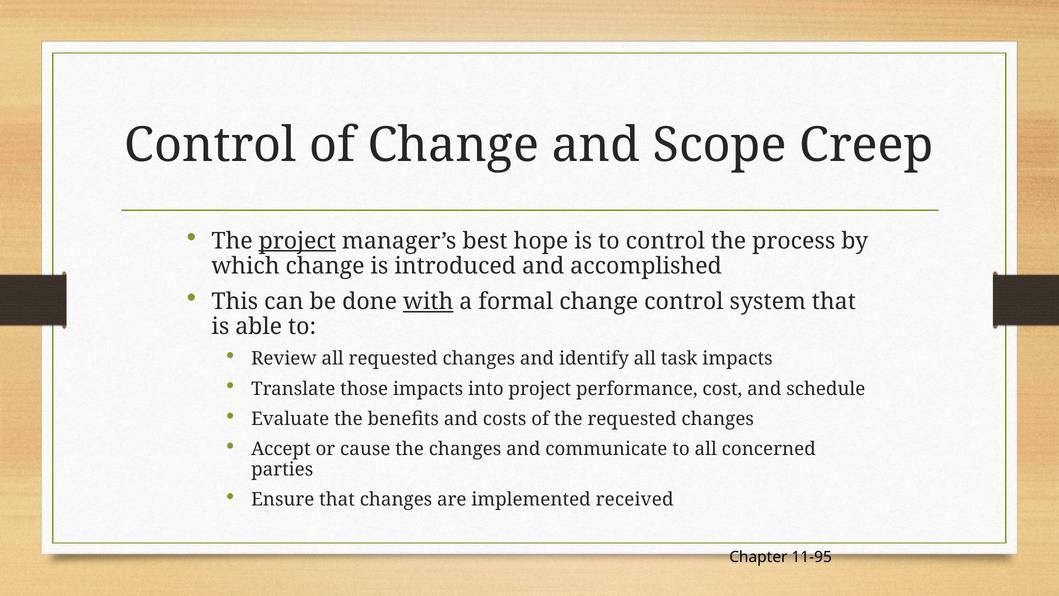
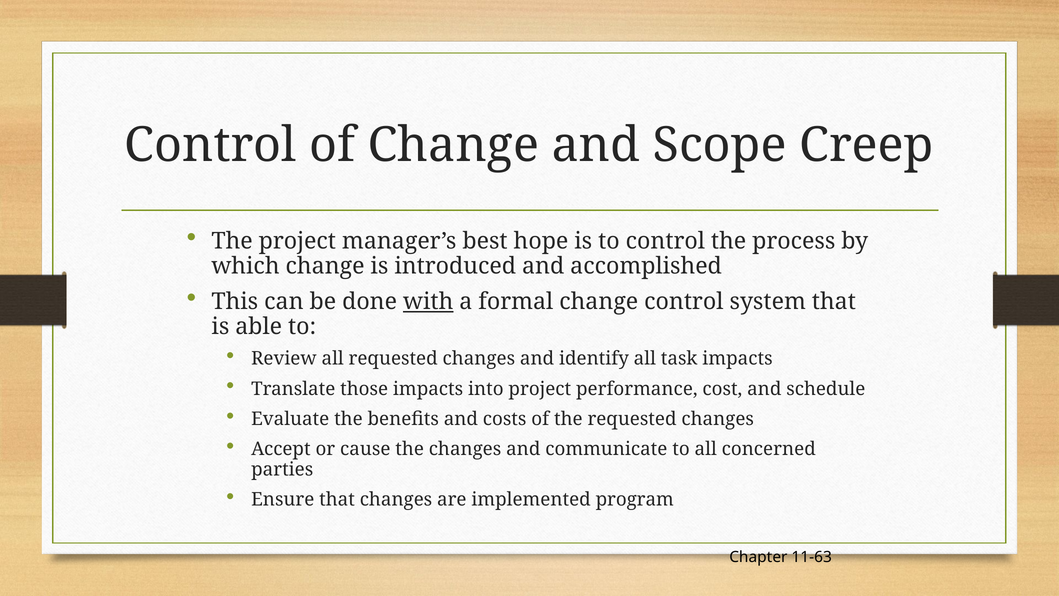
project at (297, 241) underline: present -> none
received: received -> program
11-95: 11-95 -> 11-63
